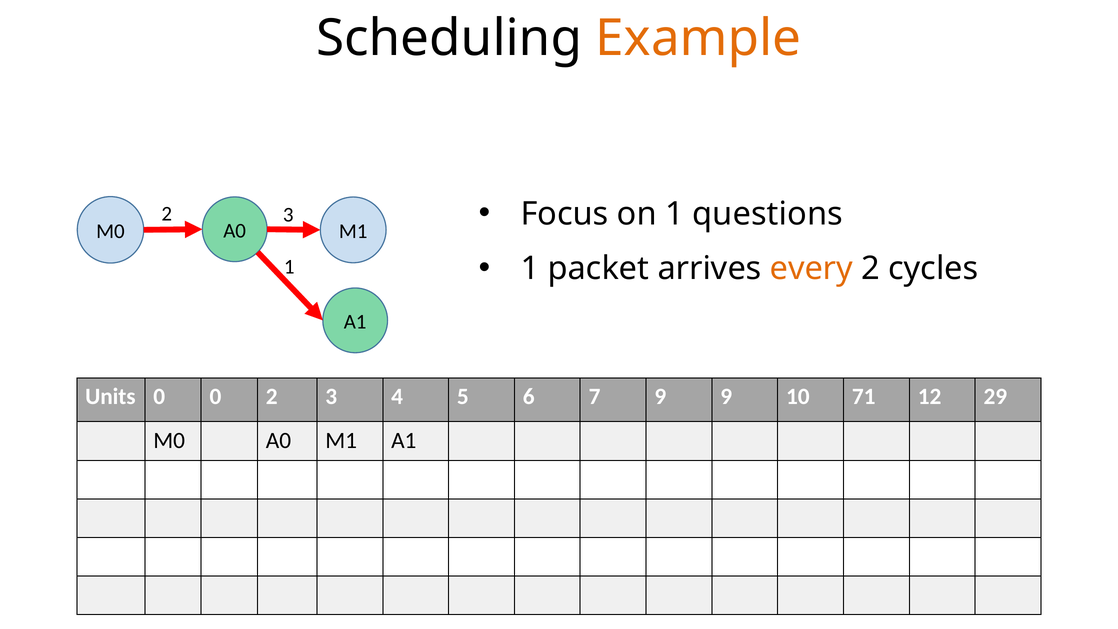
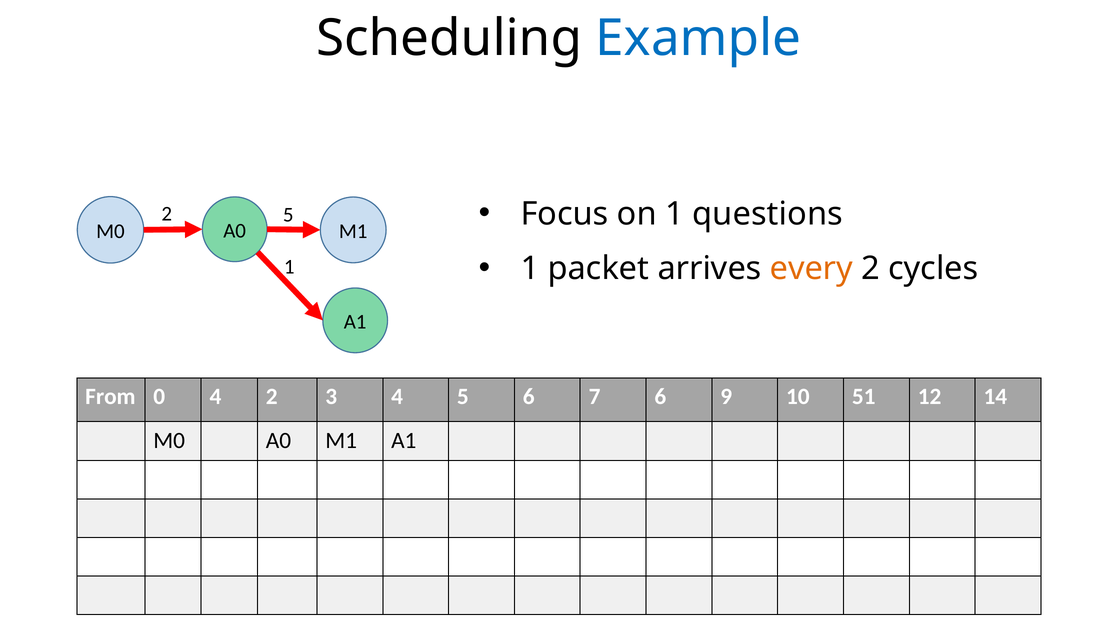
Example colour: orange -> blue
3 at (288, 215): 3 -> 5
Units: Units -> From
0 0: 0 -> 4
7 9: 9 -> 6
71: 71 -> 51
29: 29 -> 14
